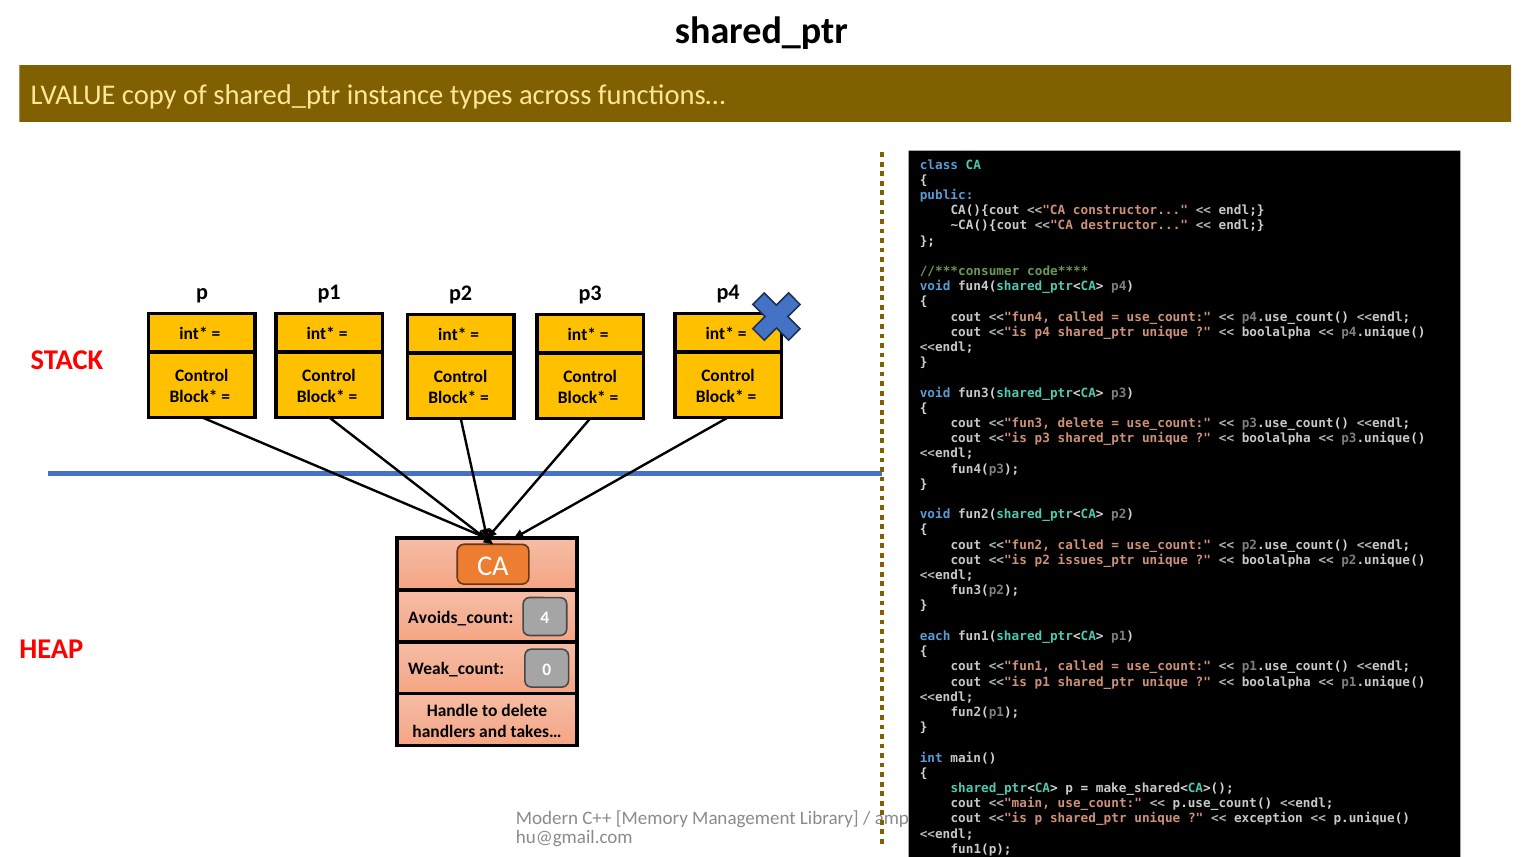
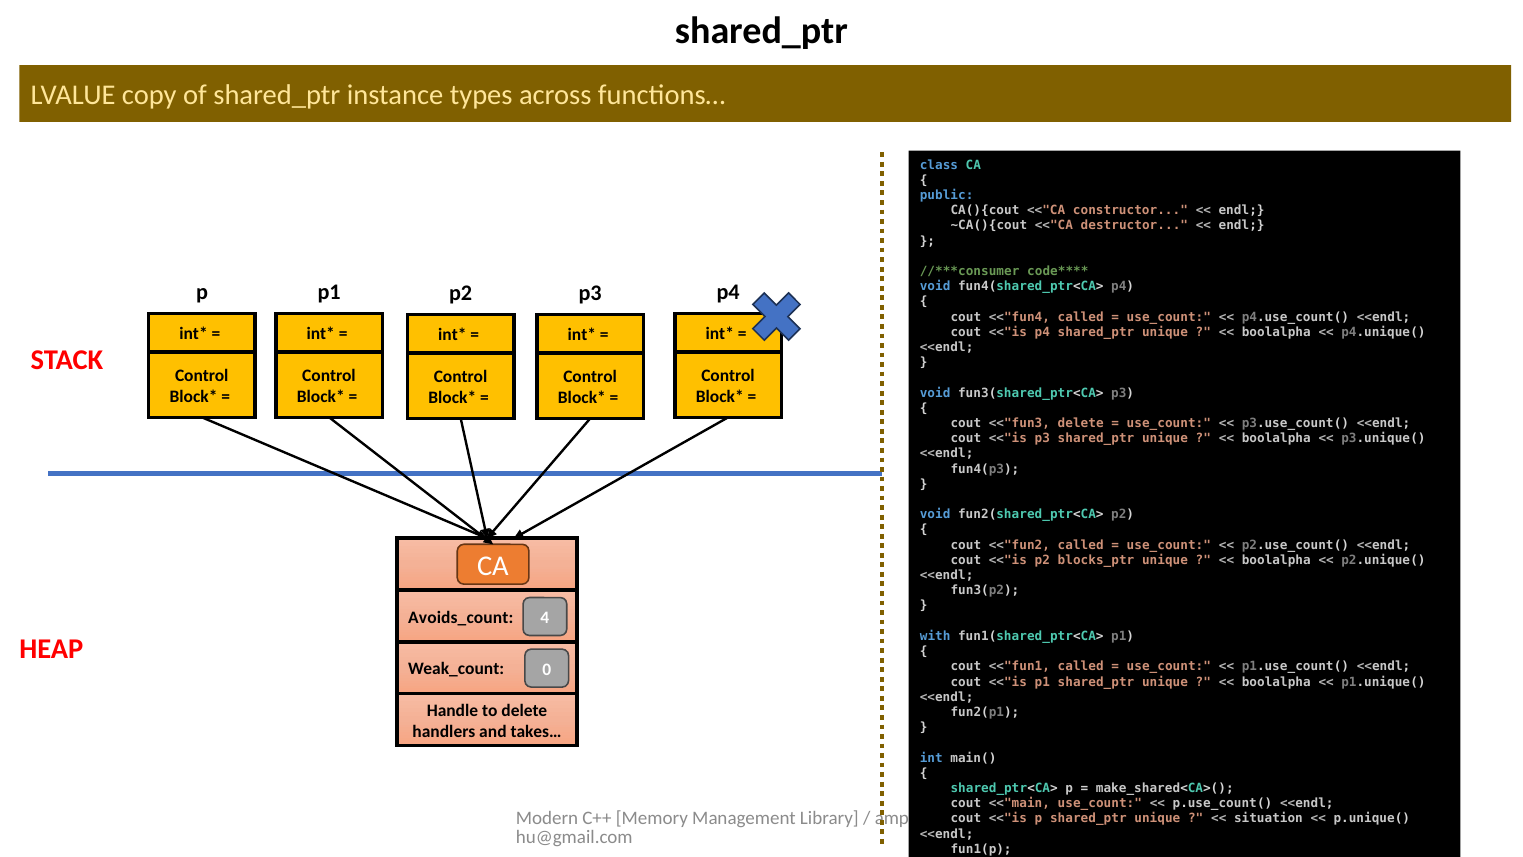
issues_ptr: issues_ptr -> blocks_ptr
each: each -> with
exception: exception -> situation
